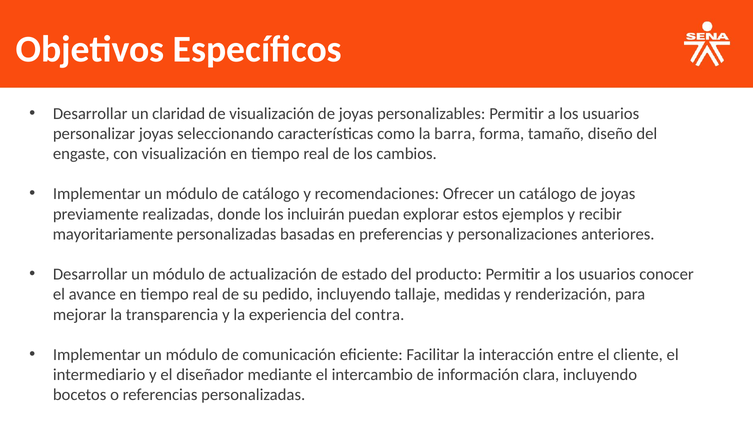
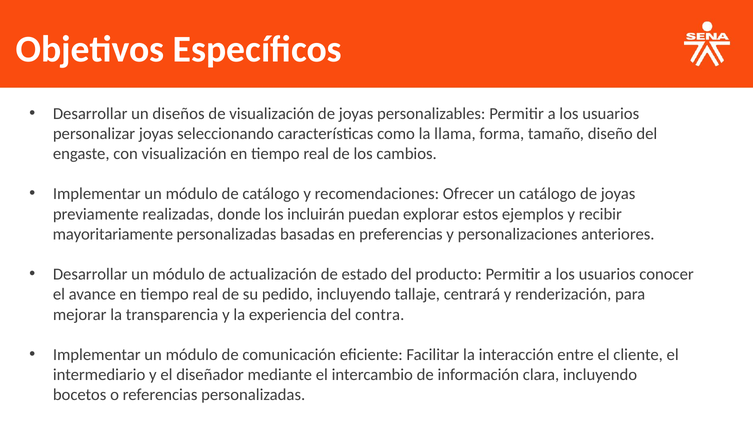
claridad: claridad -> diseños
barra: barra -> llama
medidas: medidas -> centrará
